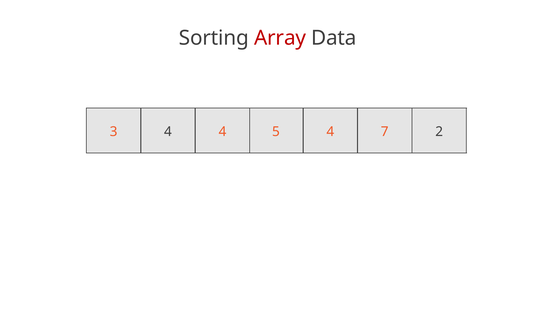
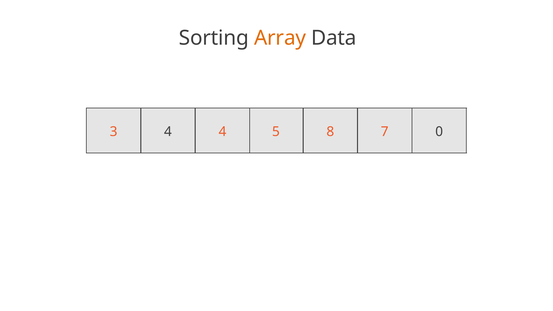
Array colour: red -> orange
5 4: 4 -> 8
2: 2 -> 0
